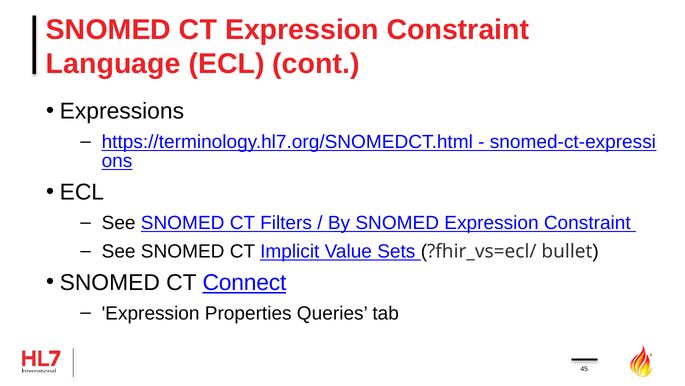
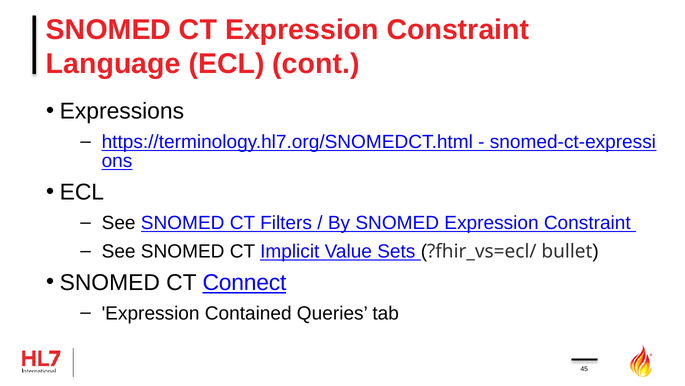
Properties: Properties -> Contained
